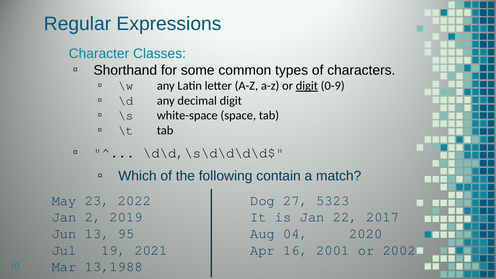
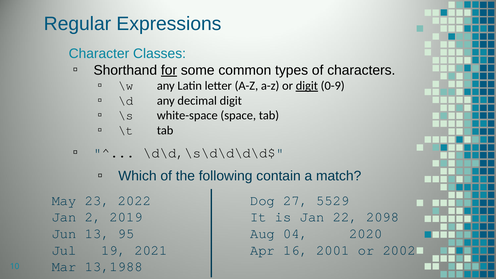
for underline: none -> present
5323: 5323 -> 5529
2017: 2017 -> 2098
